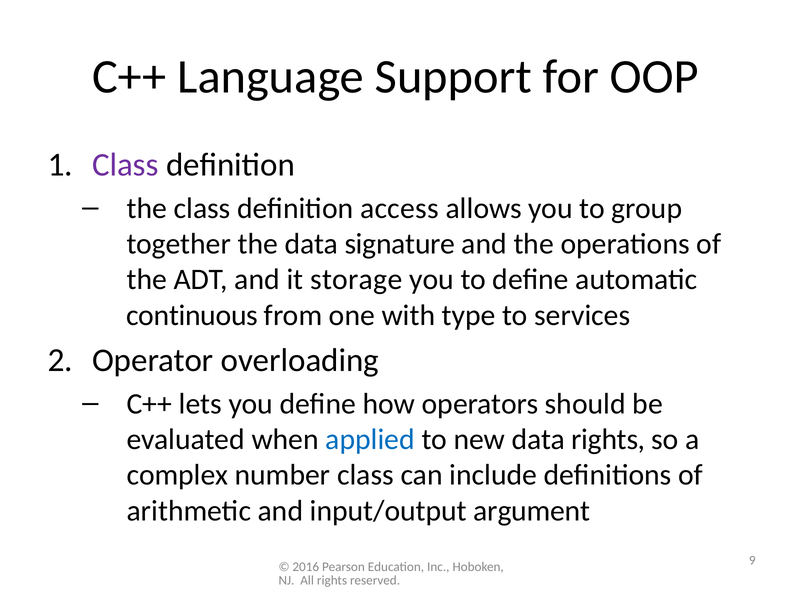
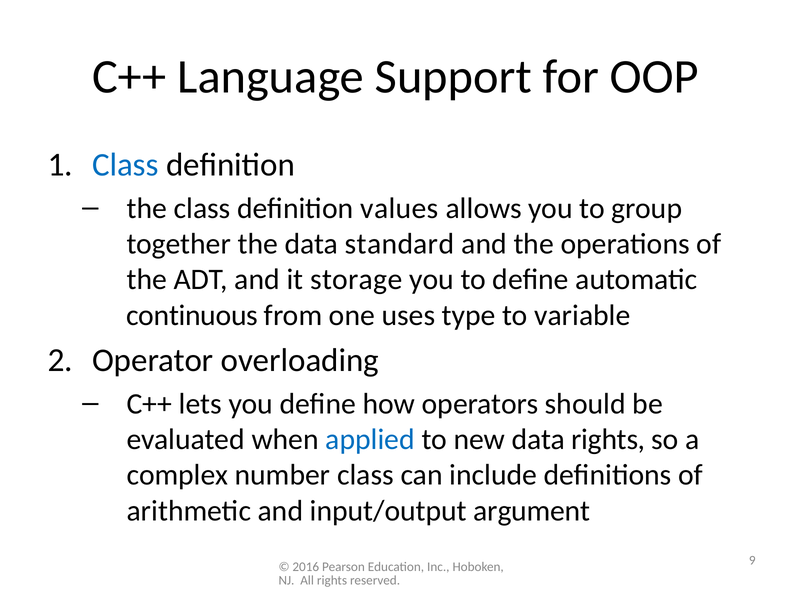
Class at (125, 165) colour: purple -> blue
access: access -> values
signature: signature -> standard
with: with -> uses
services: services -> variable
